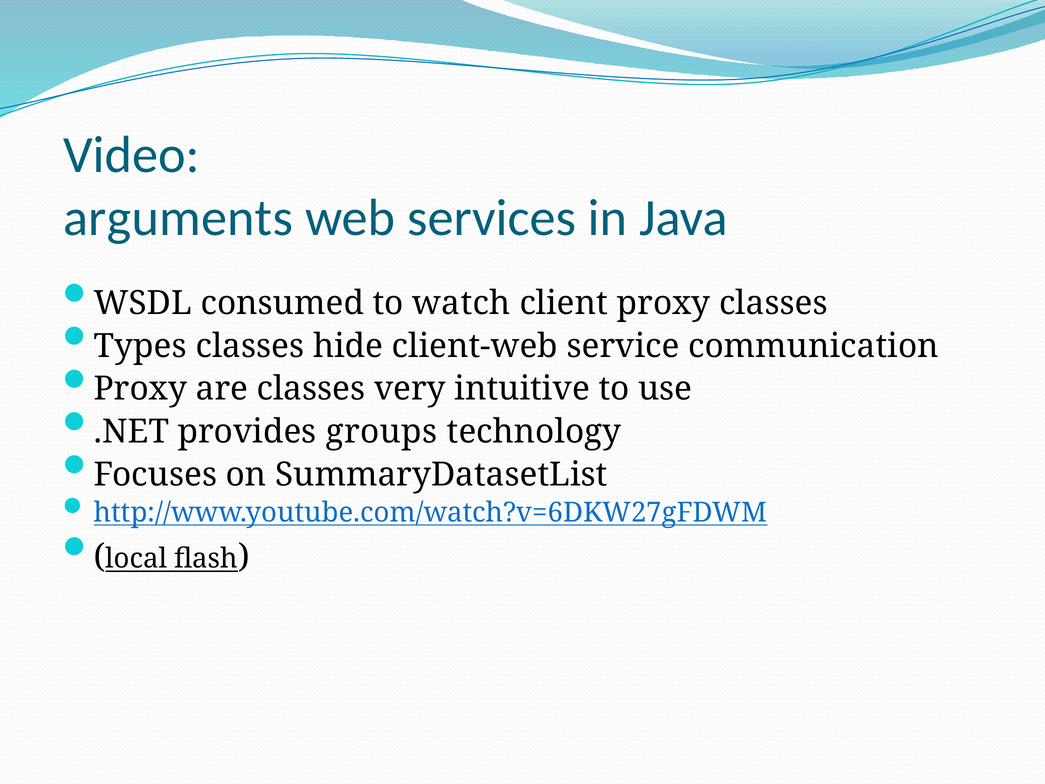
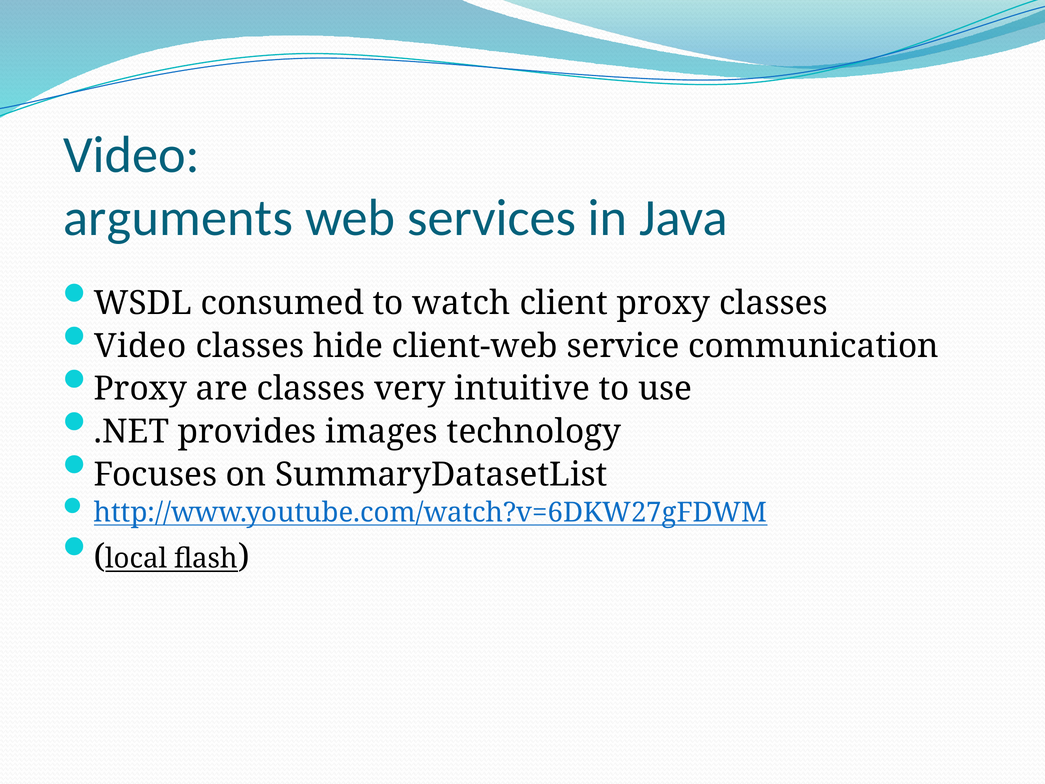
Types at (140, 346): Types -> Video
groups: groups -> images
